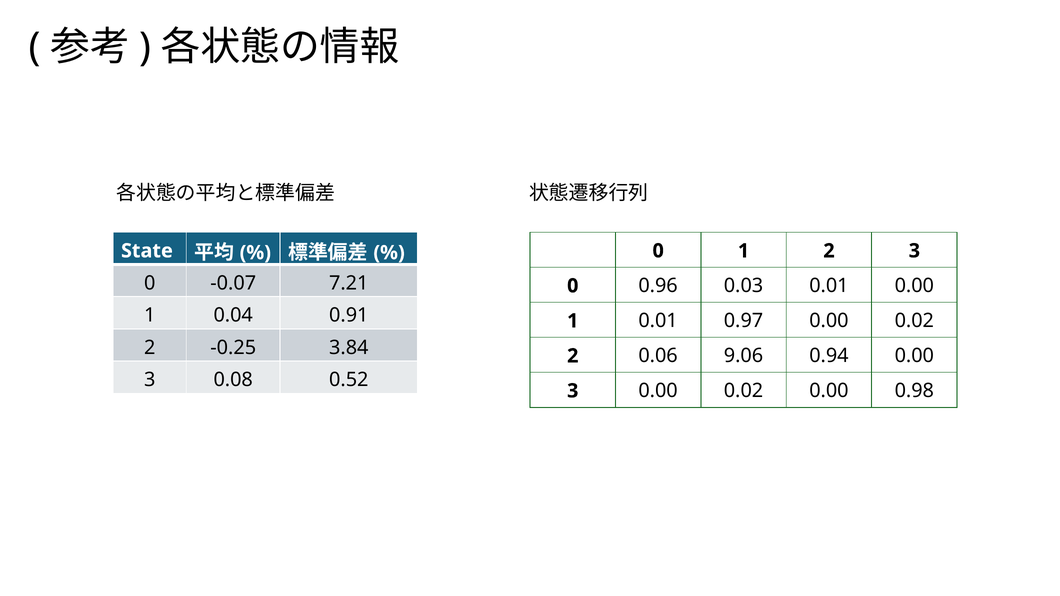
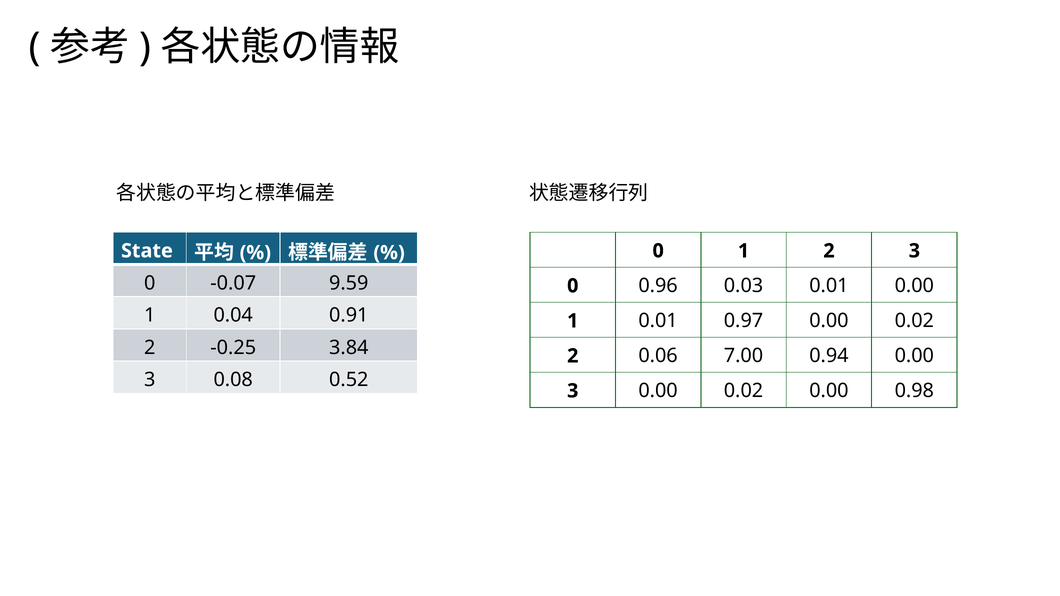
7.21: 7.21 -> 9.59
9.06: 9.06 -> 7.00
